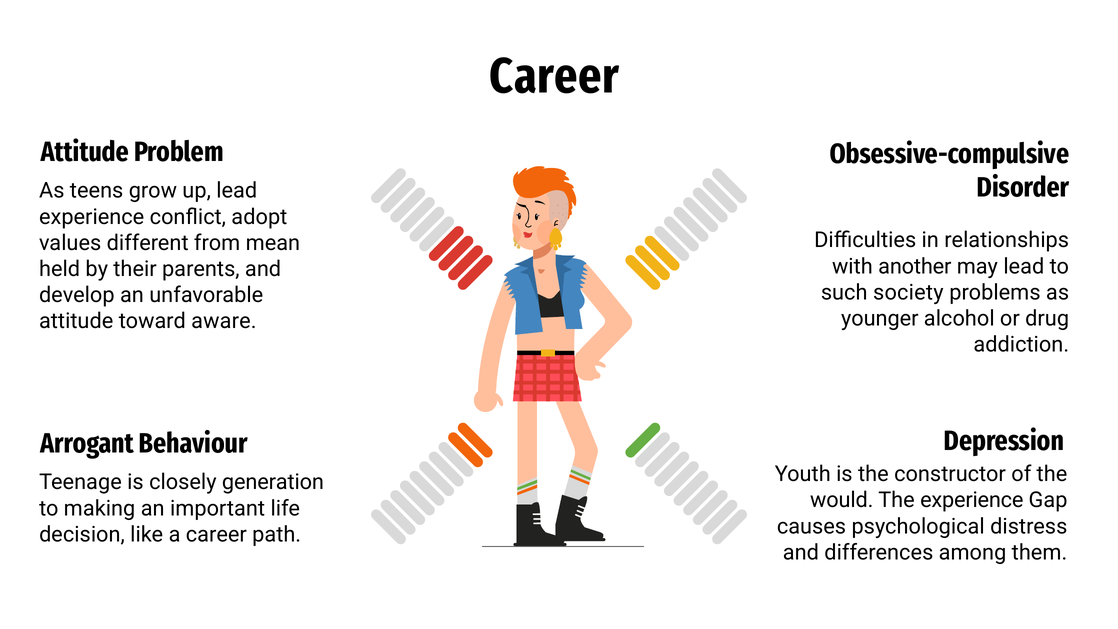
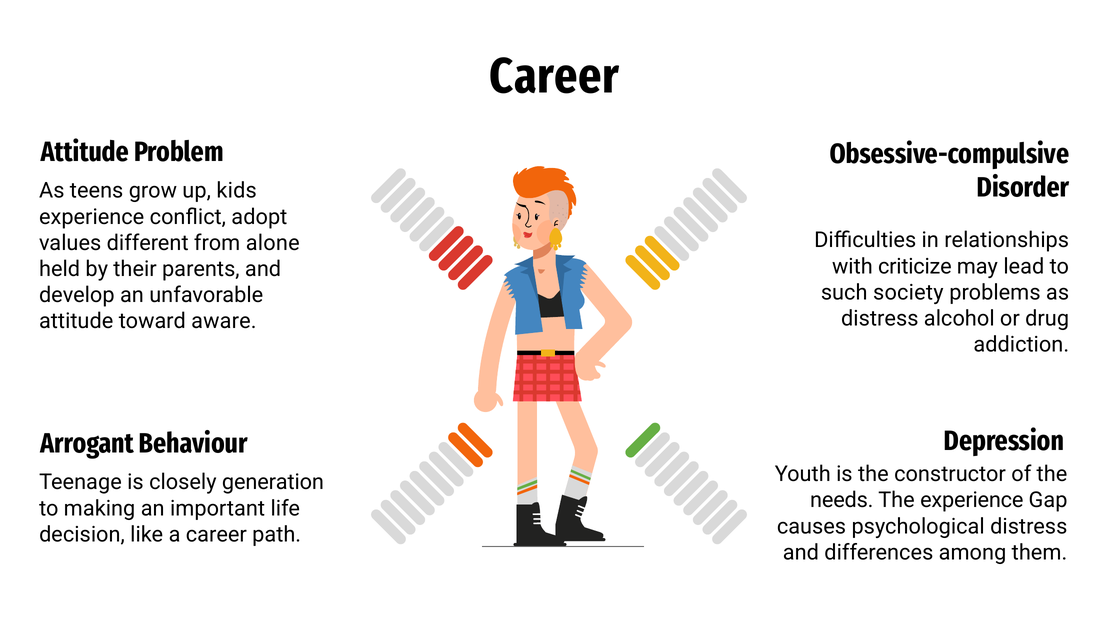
up lead: lead -> kids
mean: mean -> alone
another: another -> criticize
younger at (880, 318): younger -> distress
would: would -> needs
